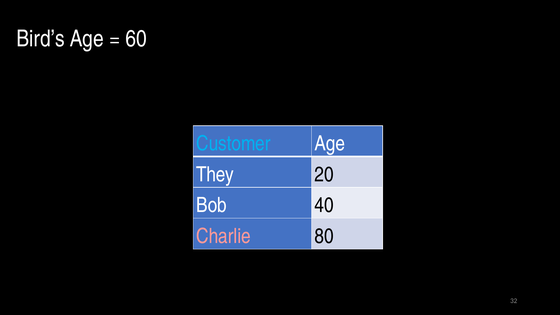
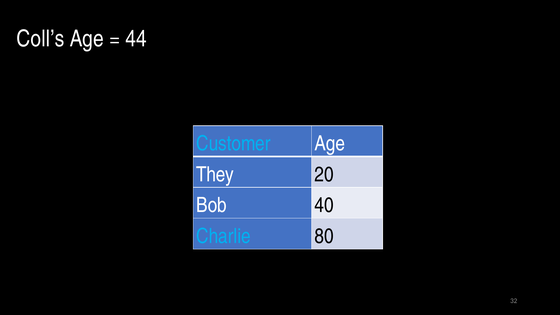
Bird’s: Bird’s -> Coll’s
60: 60 -> 44
Charlie colour: pink -> light blue
